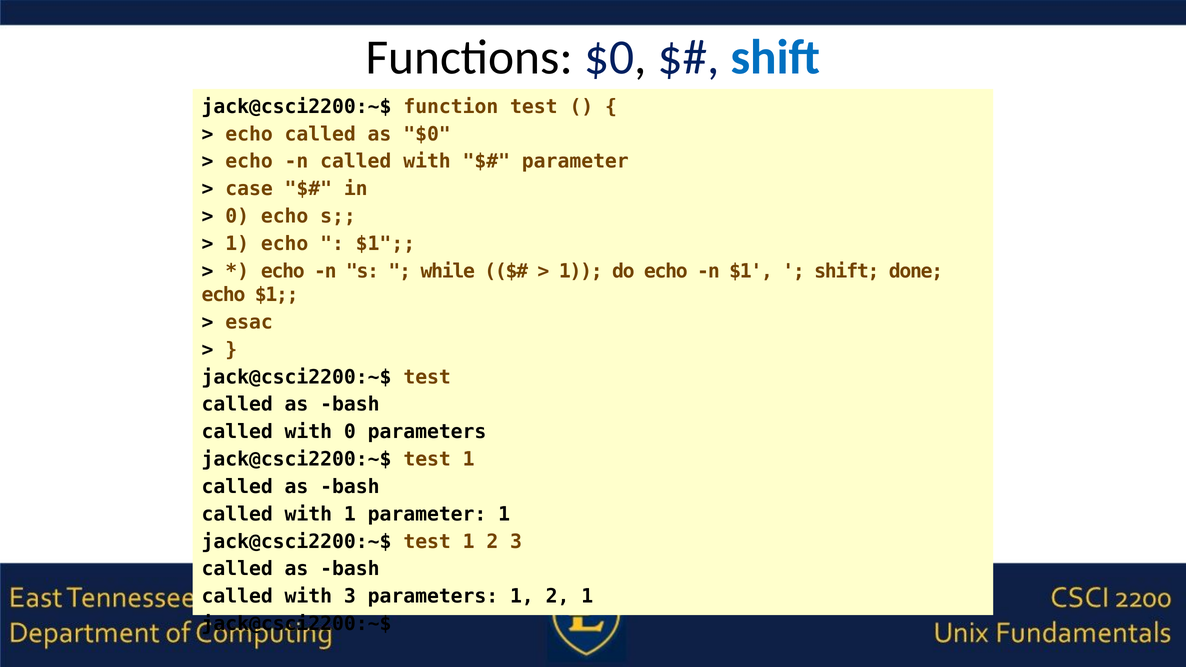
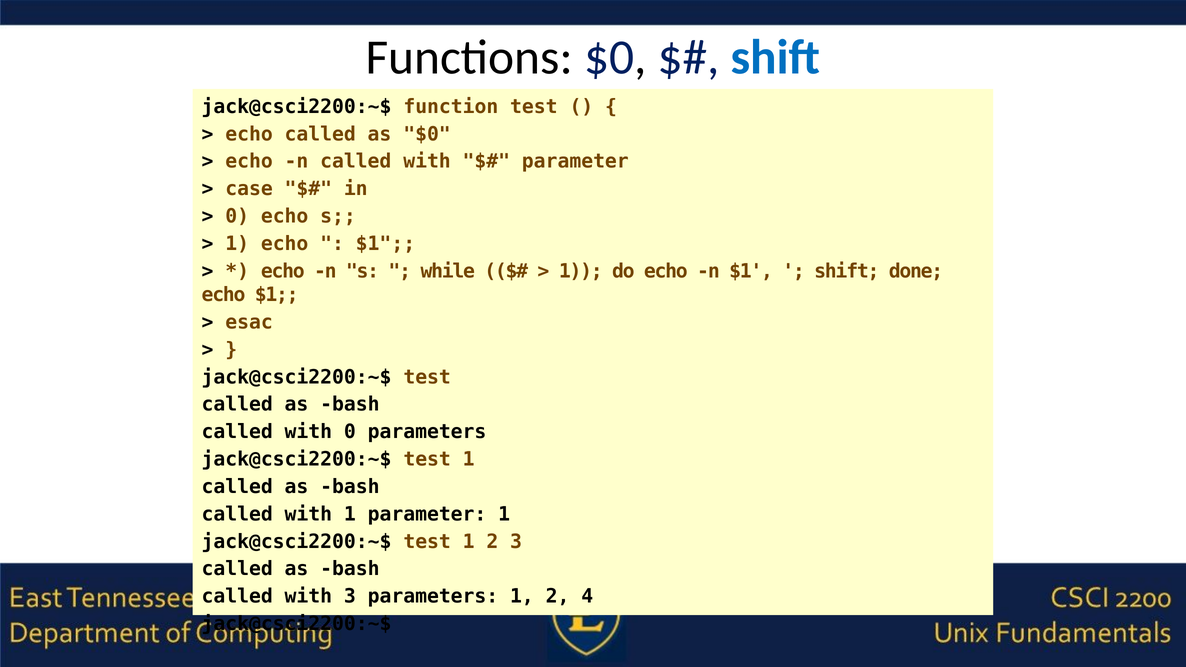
2 1: 1 -> 4
